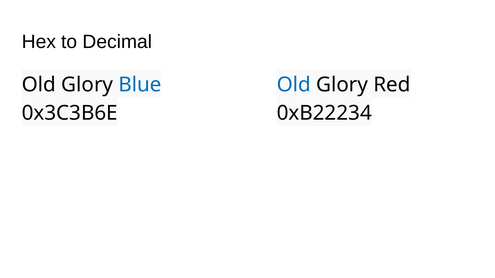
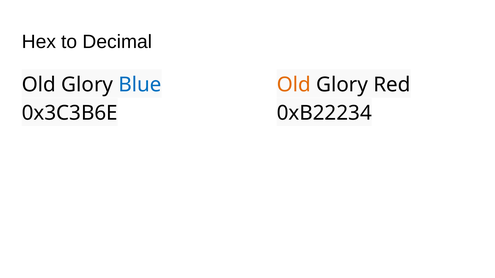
Old at (294, 85) colour: blue -> orange
